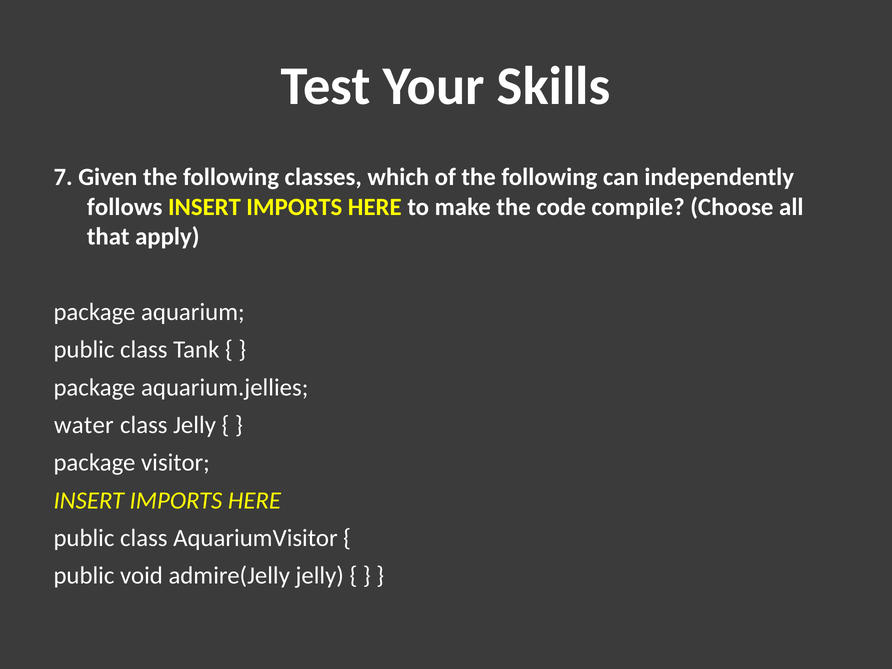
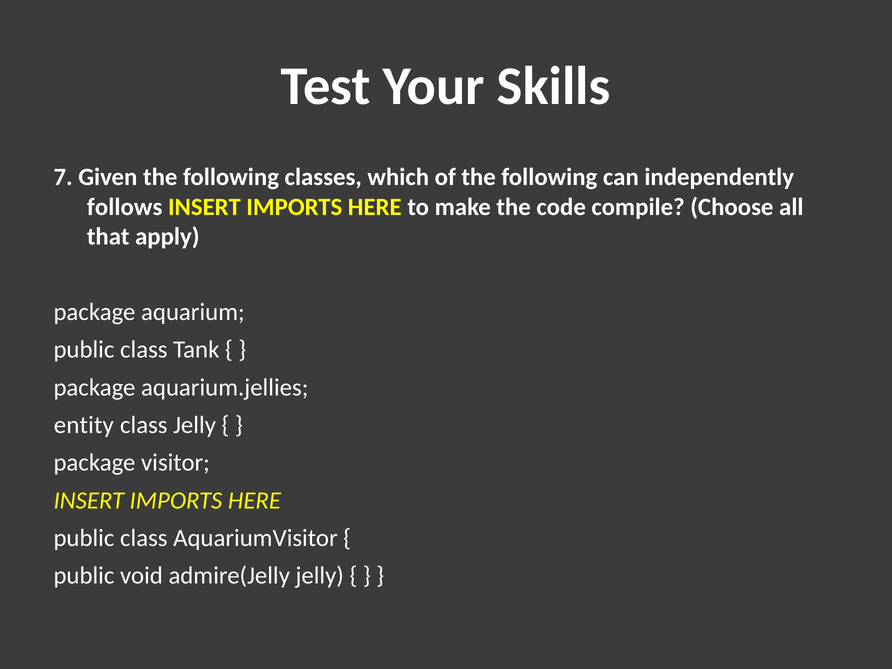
water: water -> entity
